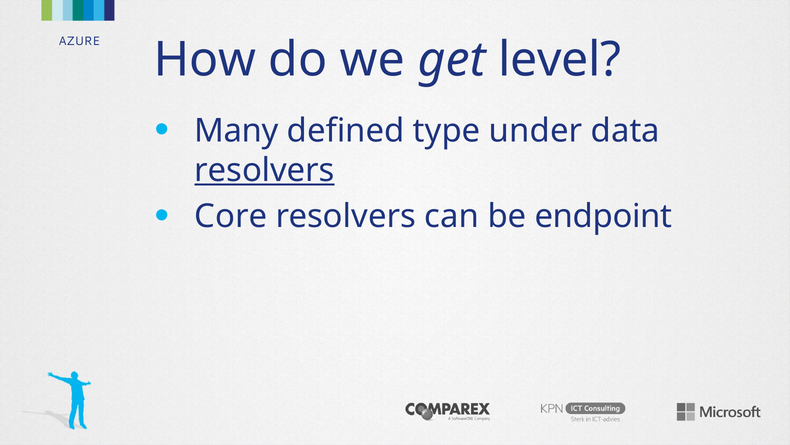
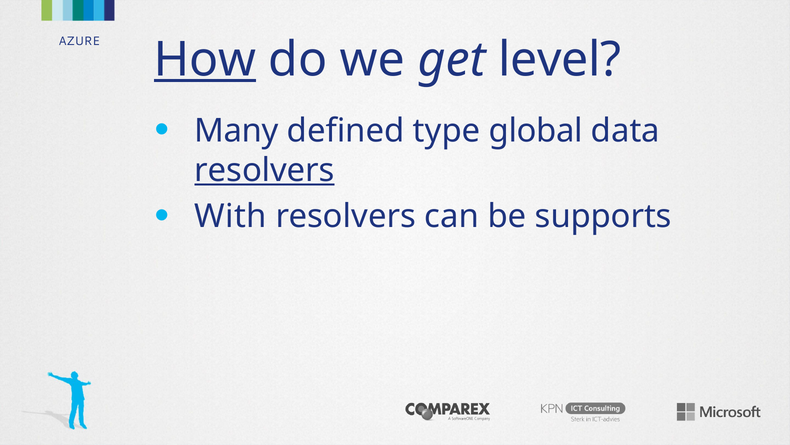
How underline: none -> present
under: under -> global
Core: Core -> With
endpoint: endpoint -> supports
